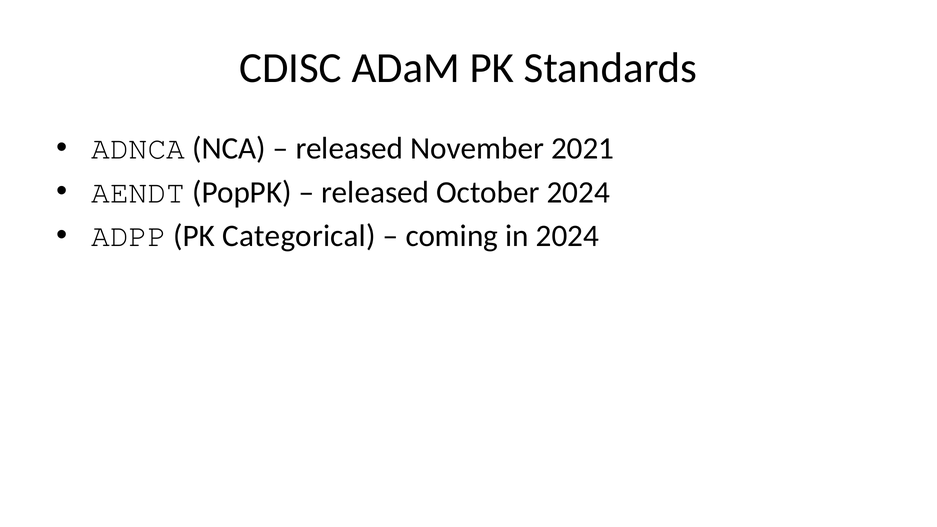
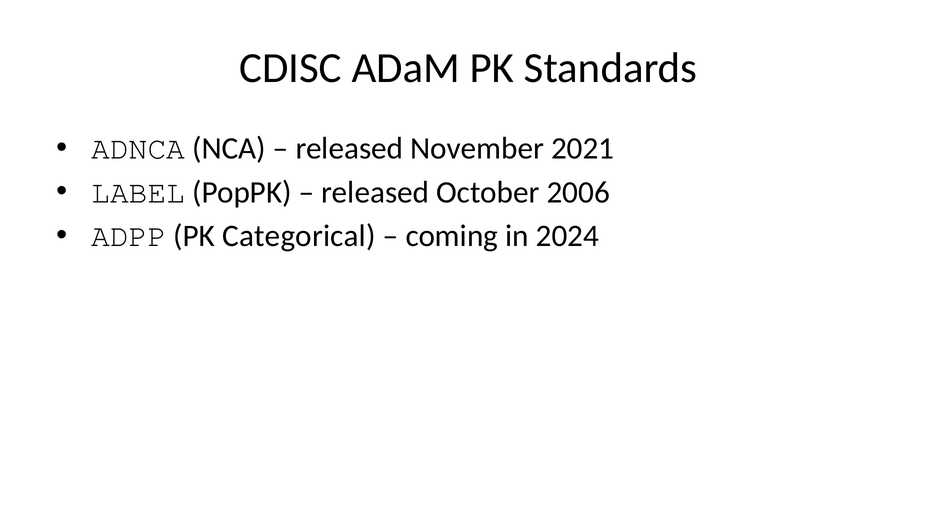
AENDT: AENDT -> LABEL
October 2024: 2024 -> 2006
